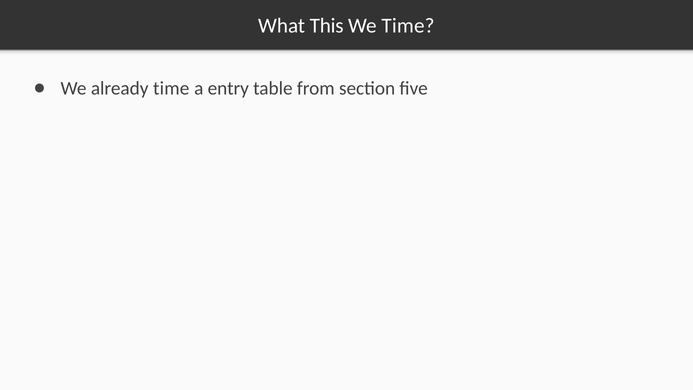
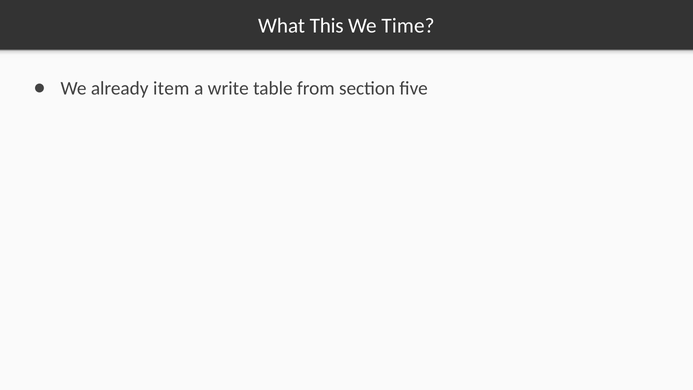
already time: time -> item
entry: entry -> write
